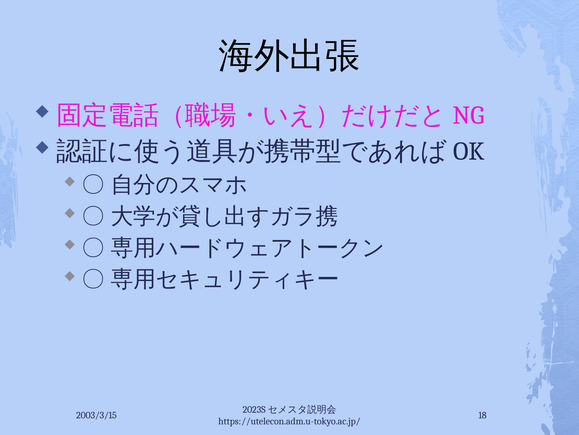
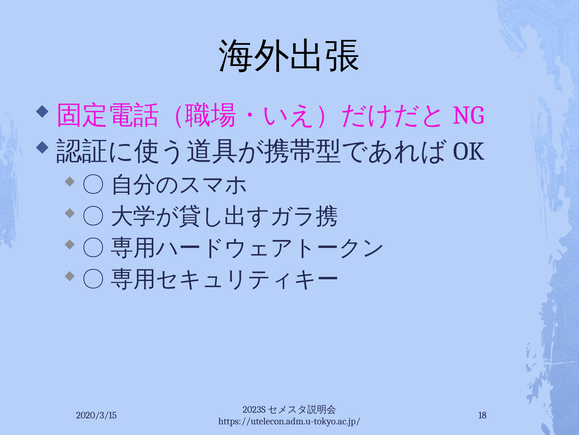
2003/3/15: 2003/3/15 -> 2020/3/15
